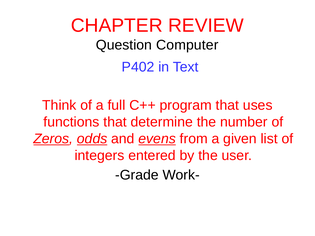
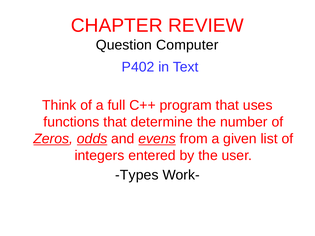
Grade: Grade -> Types
